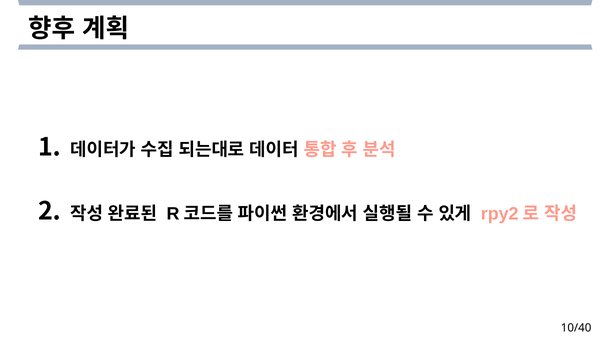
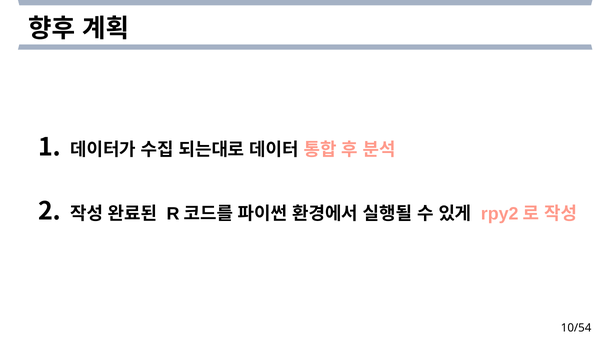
10/40: 10/40 -> 10/54
